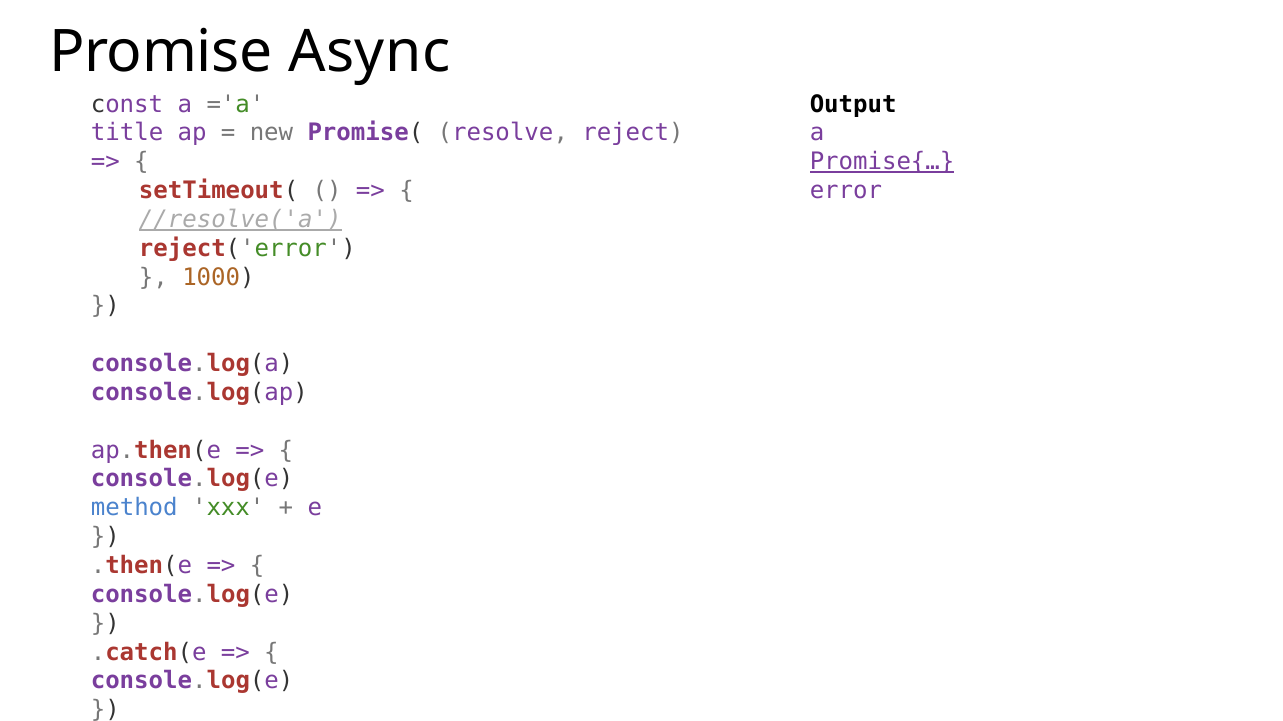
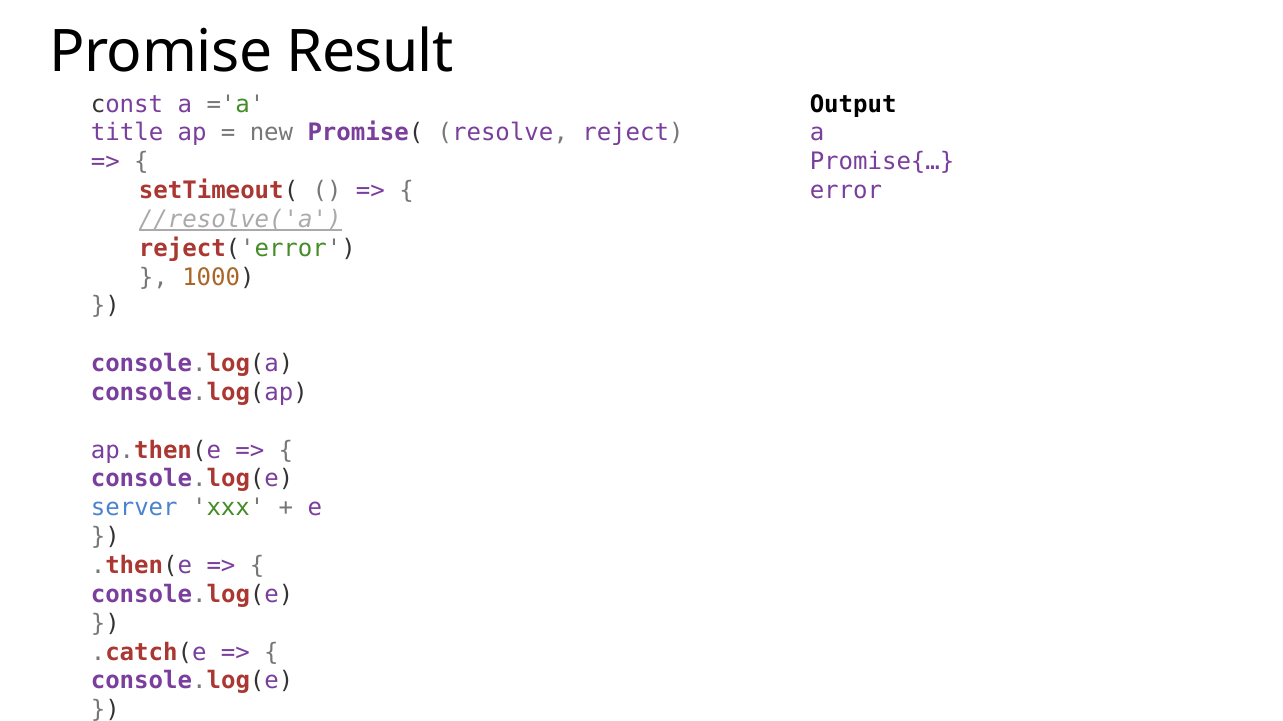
Async: Async -> Result
Promise{… underline: present -> none
method: method -> server
